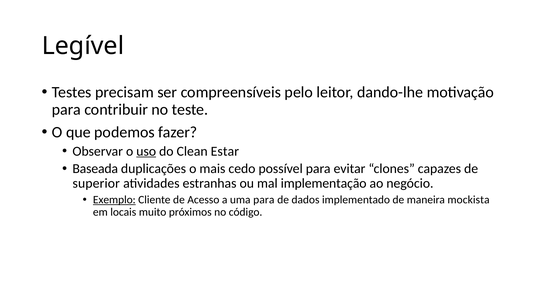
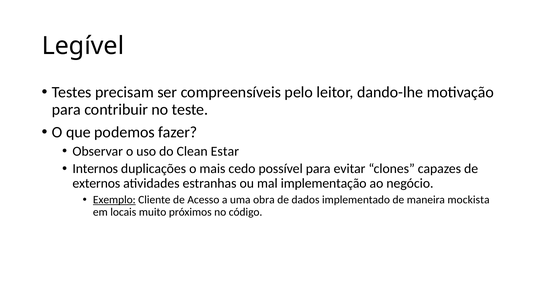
uso underline: present -> none
Baseada: Baseada -> Internos
superior: superior -> externos
uma para: para -> obra
